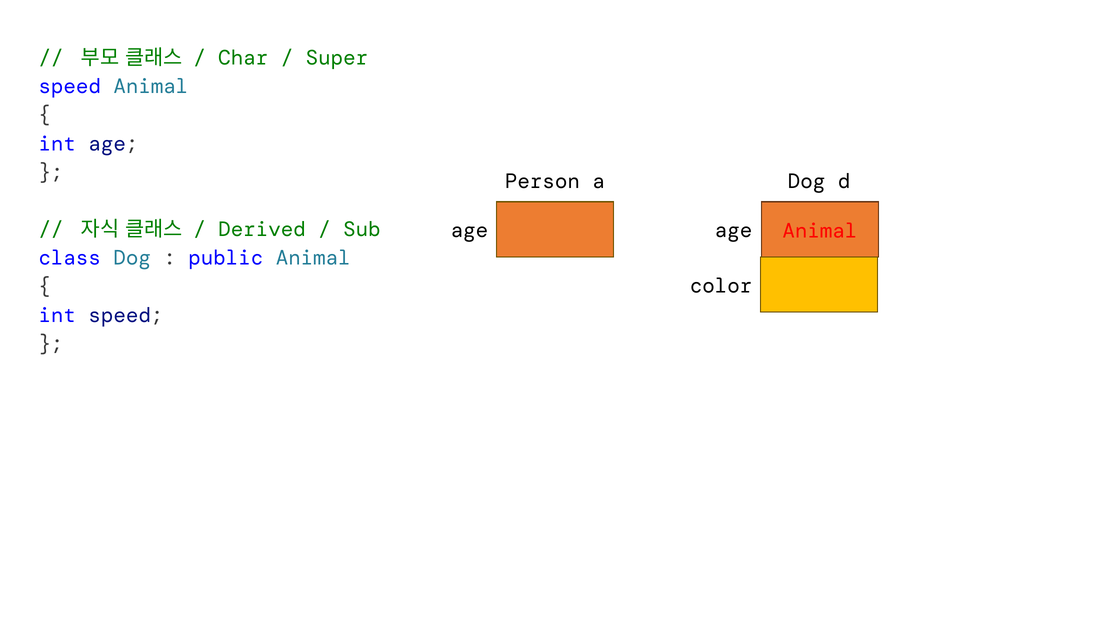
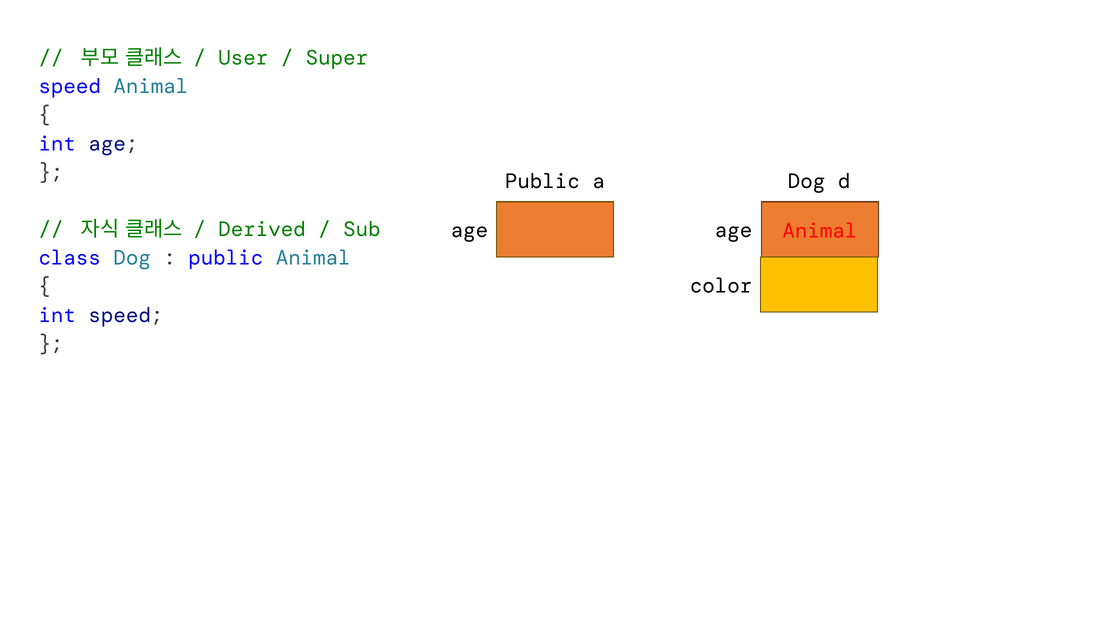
Char: Char -> User
Person at (542, 182): Person -> Public
